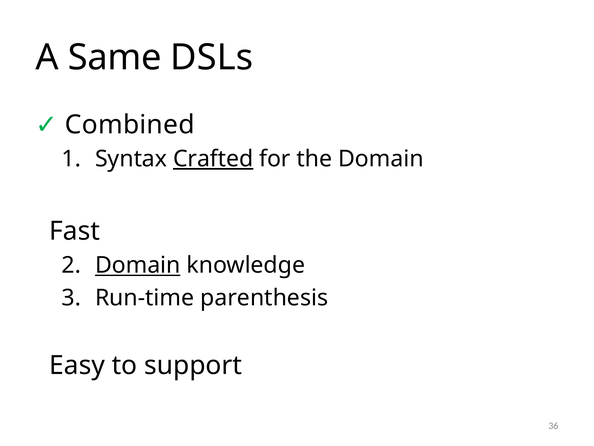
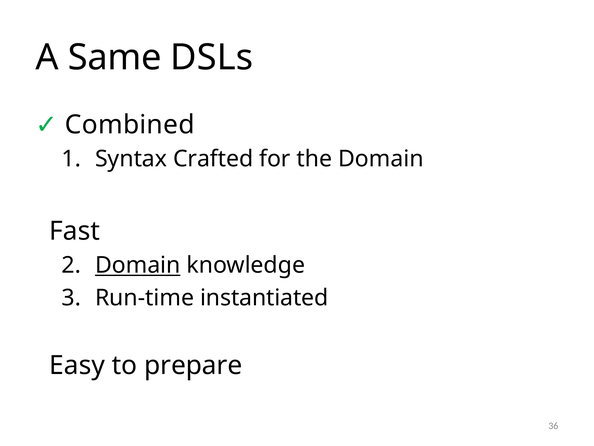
Crafted underline: present -> none
parenthesis: parenthesis -> instantiated
support: support -> prepare
